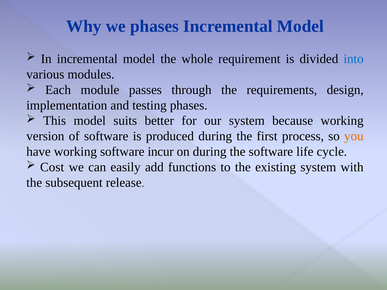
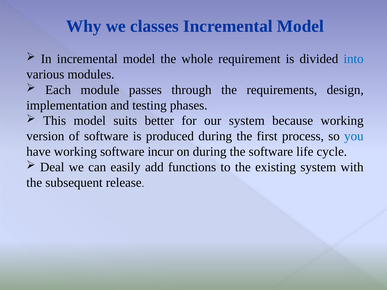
we phases: phases -> classes
you colour: orange -> blue
Cost: Cost -> Deal
